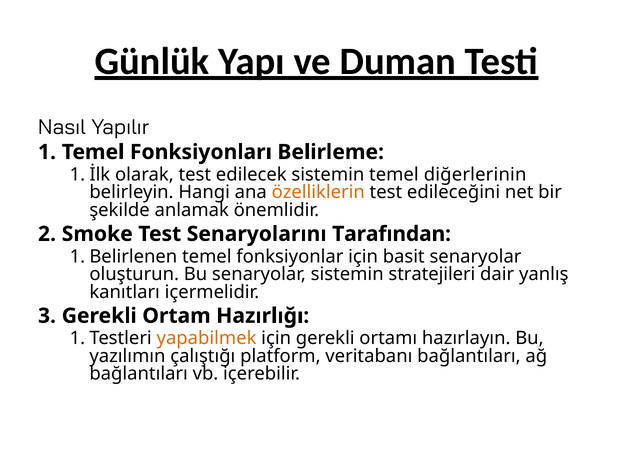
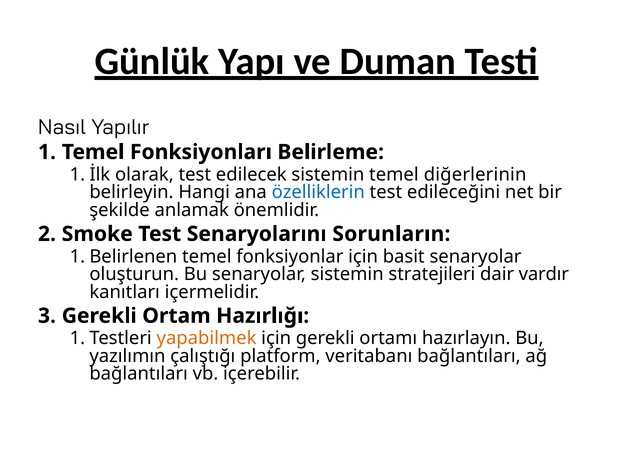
özelliklerin colour: orange -> blue
Tarafından: Tarafından -> Sorunların
yanlış: yanlış -> vardır
